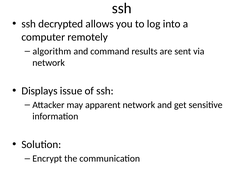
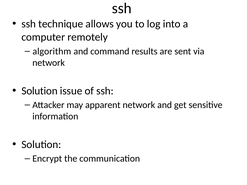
decrypted: decrypted -> technique
Displays at (40, 91): Displays -> Solution
